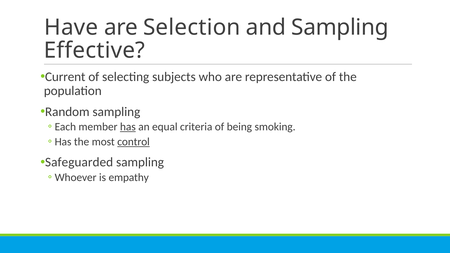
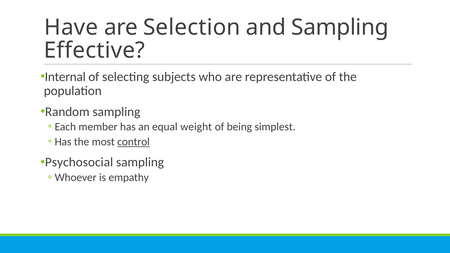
Current: Current -> Internal
has underline: present -> none
criteria: criteria -> weight
smoking: smoking -> simplest
Safeguarded: Safeguarded -> Psychosocial
